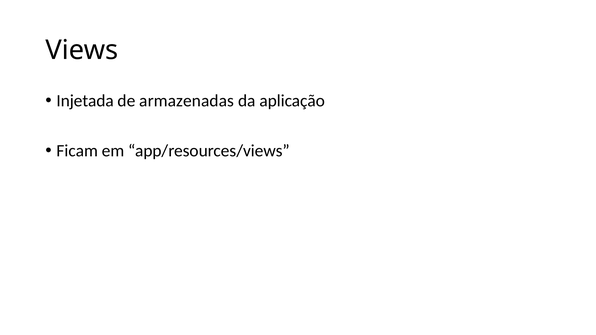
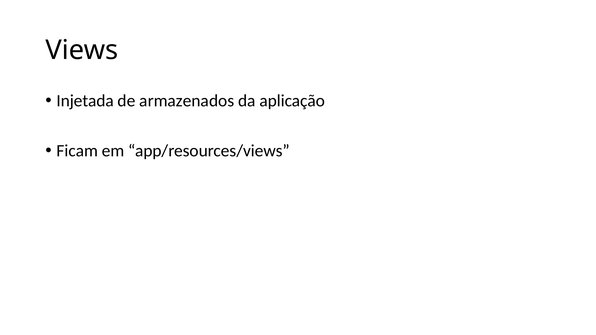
armazenadas: armazenadas -> armazenados
